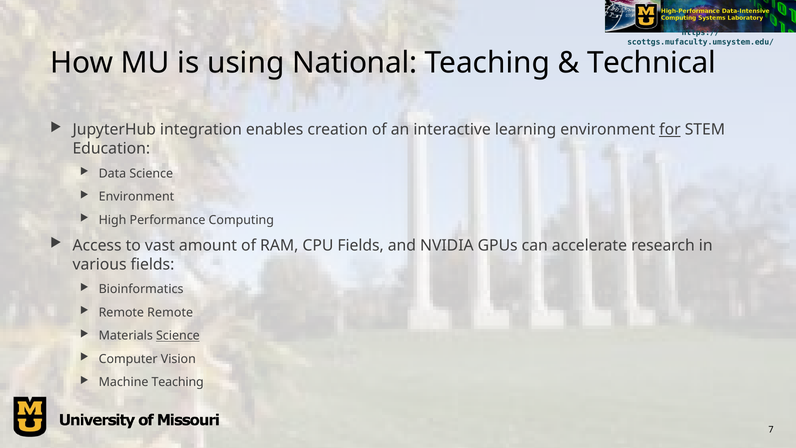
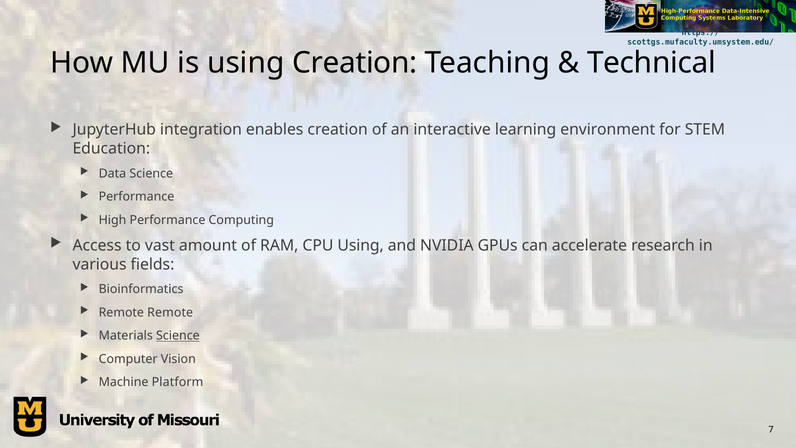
using National: National -> Creation
for underline: present -> none
Environment at (136, 197): Environment -> Performance
CPU Fields: Fields -> Using
Machine Teaching: Teaching -> Platform
